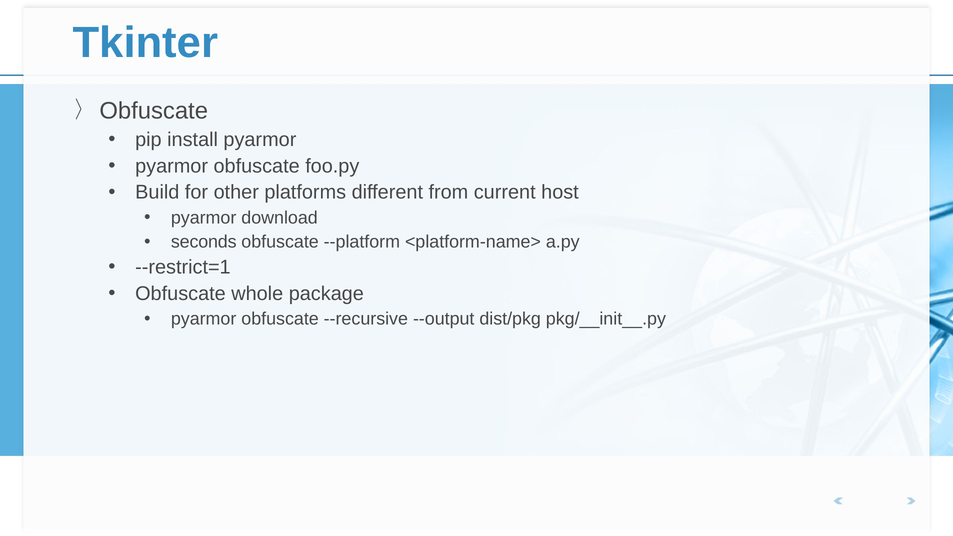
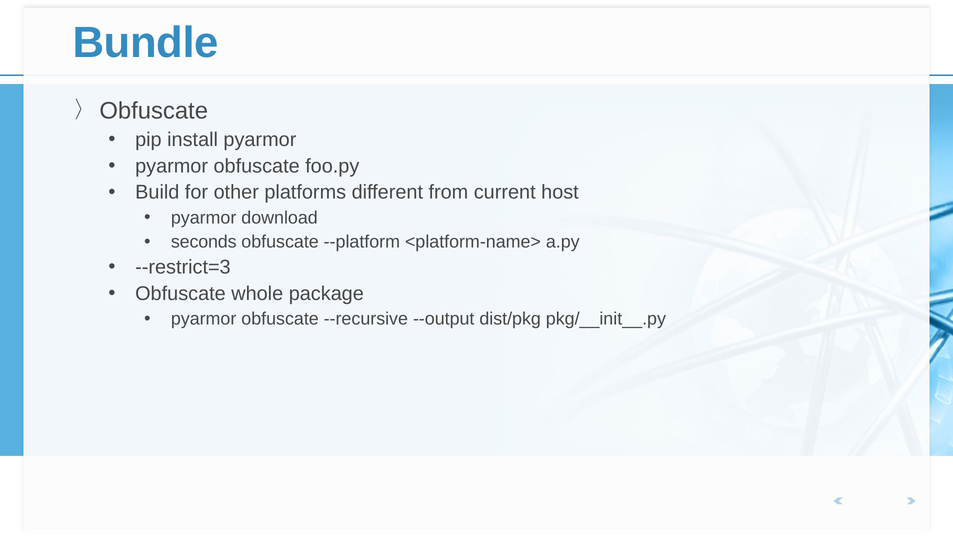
Tkinter: Tkinter -> Bundle
--restrict=1: --restrict=1 -> --restrict=3
